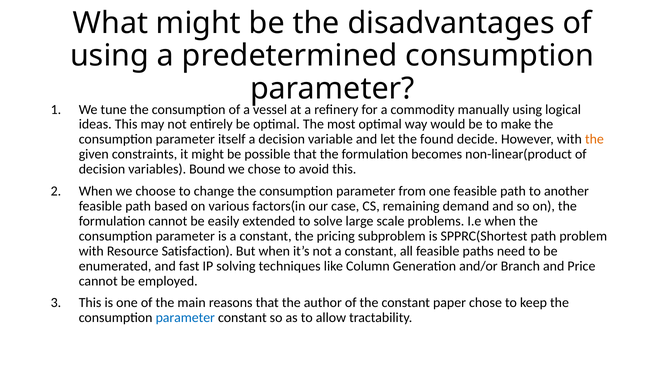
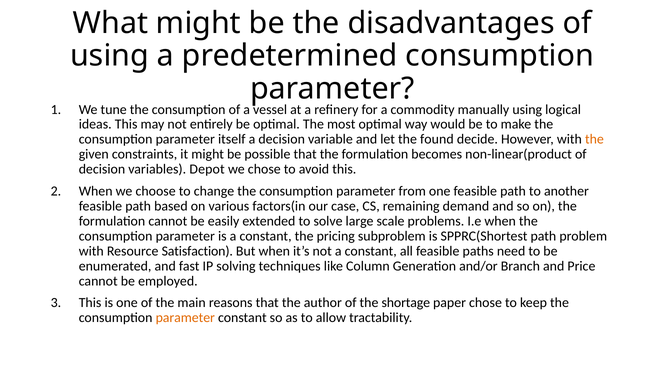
Bound: Bound -> Depot
the constant: constant -> shortage
parameter at (185, 318) colour: blue -> orange
